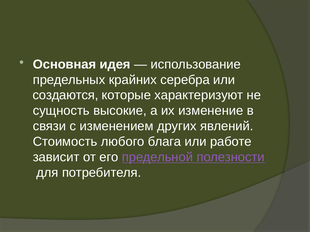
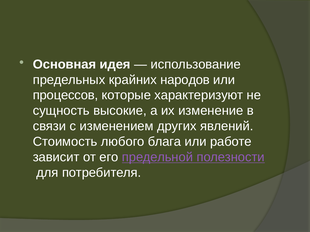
серебра: серебра -> народов
создаются: создаются -> процессов
